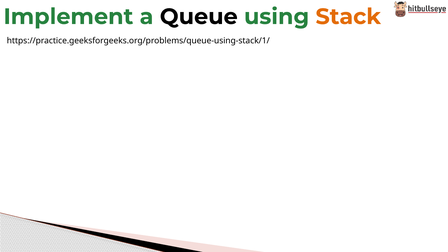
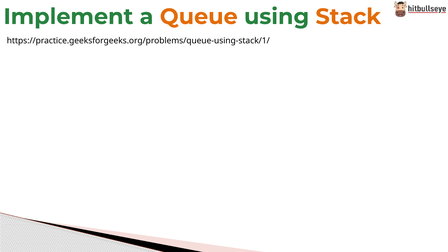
Queue colour: black -> orange
